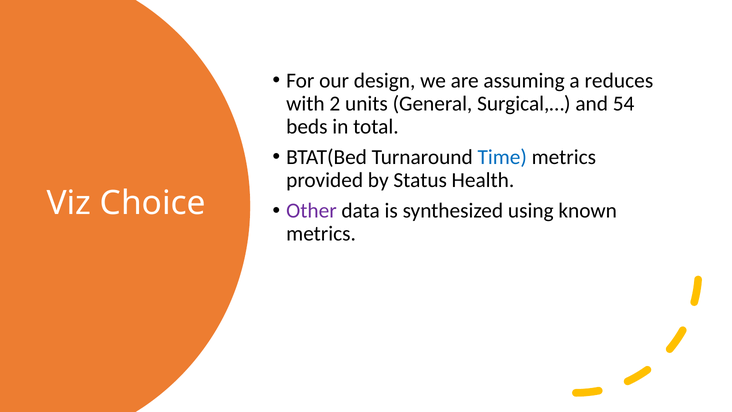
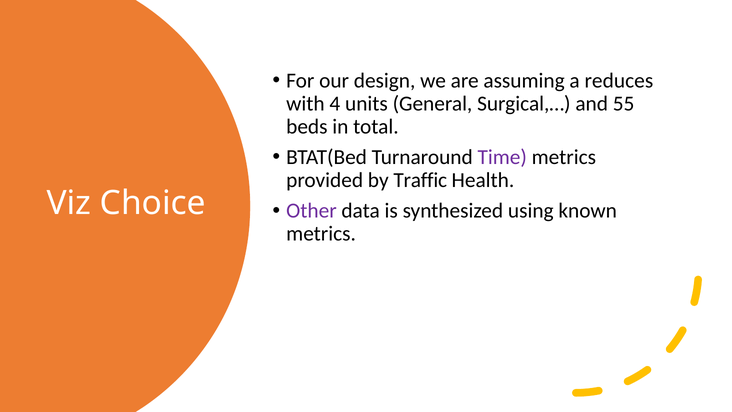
2: 2 -> 4
54: 54 -> 55
Time colour: blue -> purple
Status: Status -> Traffic
